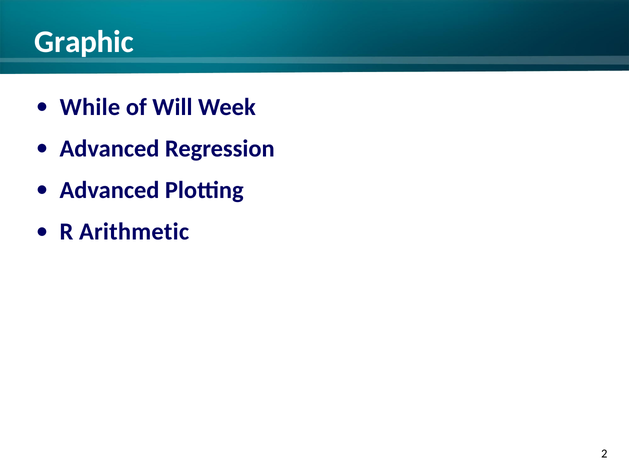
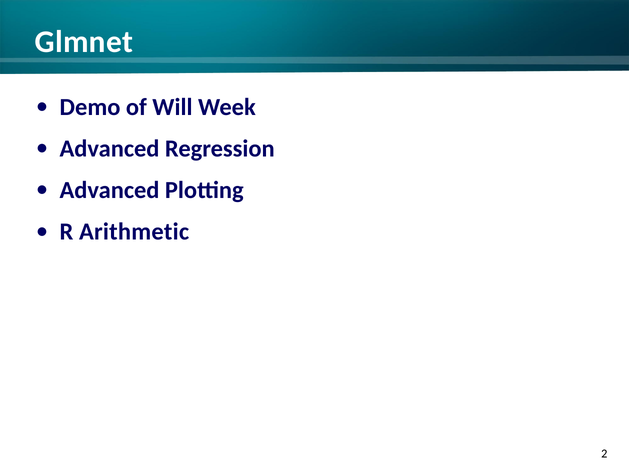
Graphic: Graphic -> Glmnet
While: While -> Demo
